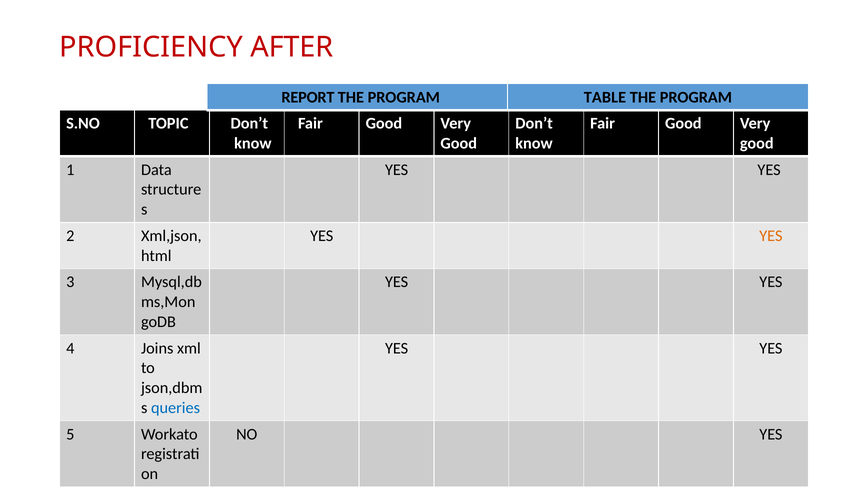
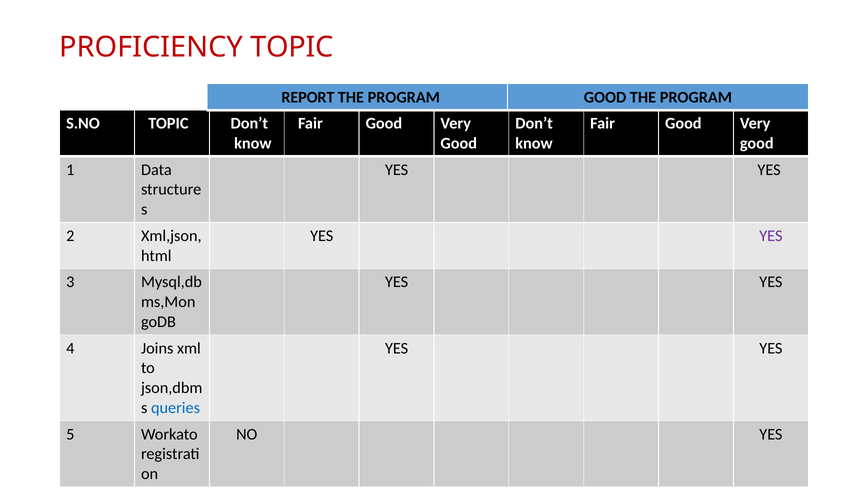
PROFICIENCY AFTER: AFTER -> TOPIC
PROGRAM TABLE: TABLE -> GOOD
YES at (771, 236) colour: orange -> purple
